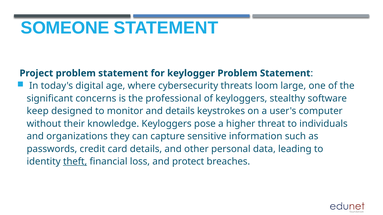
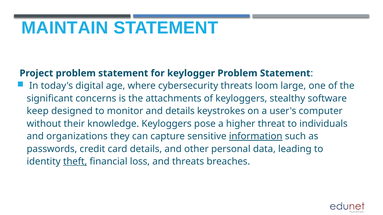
SOMEONE: SOMEONE -> MAINTAIN
professional: professional -> attachments
information underline: none -> present
and protect: protect -> threats
